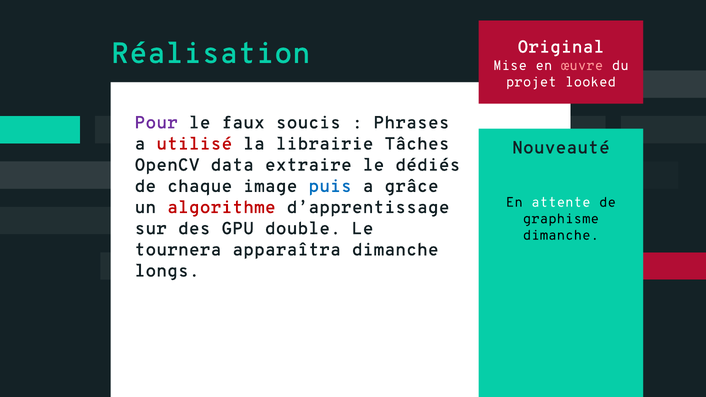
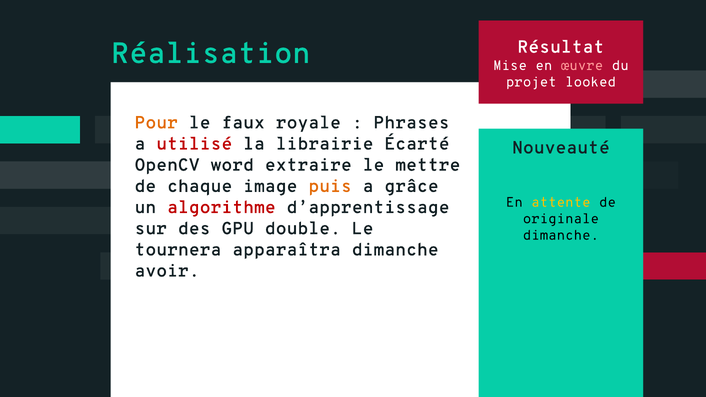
Original: Original -> Résultat
Pour colour: purple -> orange
soucis: soucis -> royale
Tâches: Tâches -> Écarté
data: data -> word
dédiés: dédiés -> mettre
puis colour: blue -> orange
attente colour: white -> yellow
graphisme: graphisme -> originale
longs: longs -> avoir
